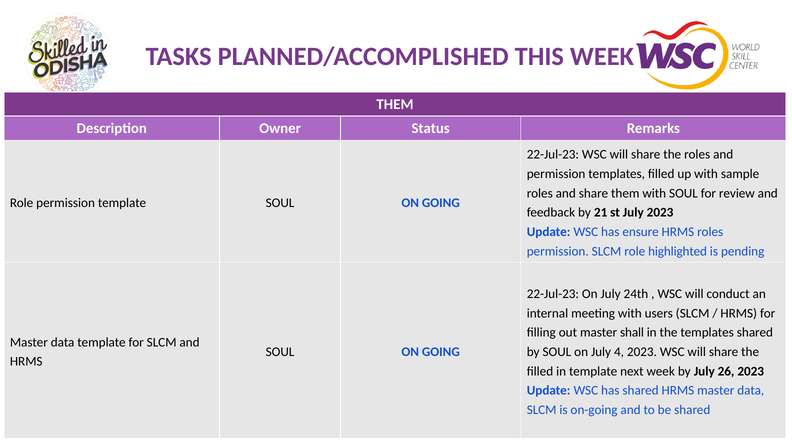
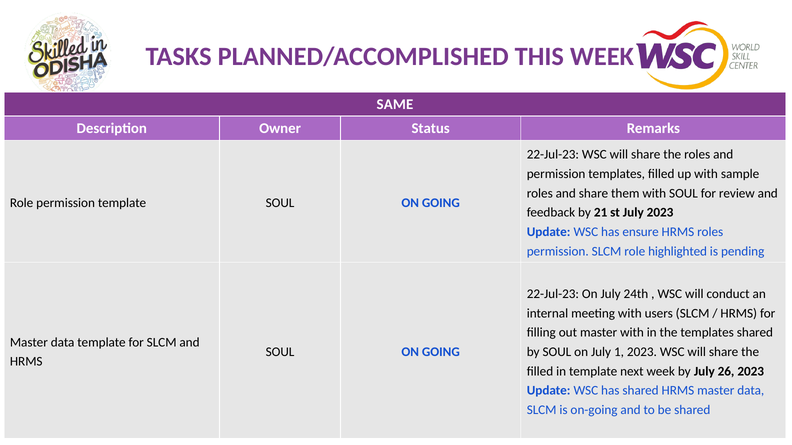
THEM at (395, 104): THEM -> SAME
master shall: shall -> with
4: 4 -> 1
